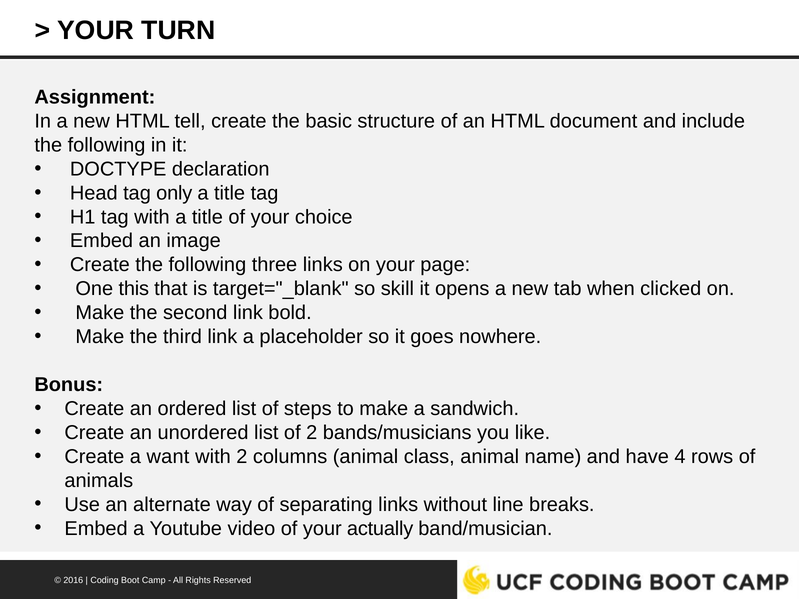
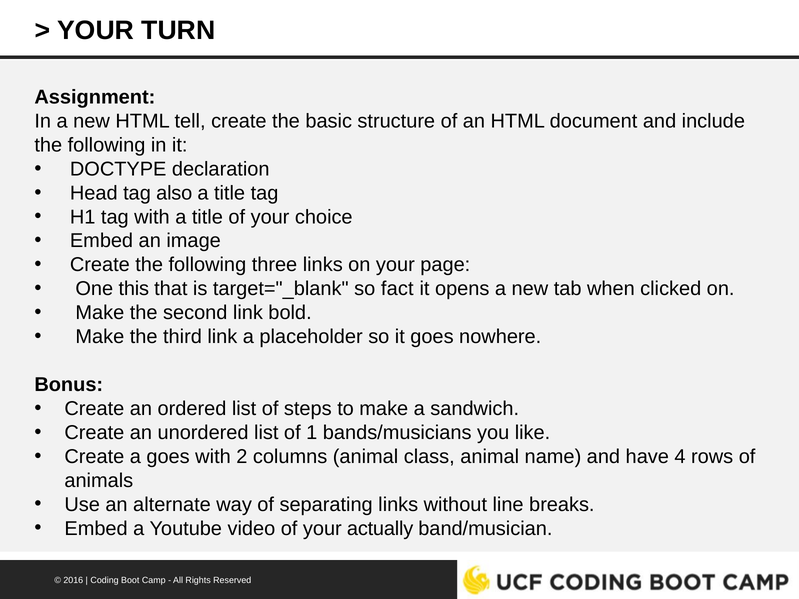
only: only -> also
skill: skill -> fact
of 2: 2 -> 1
a want: want -> goes
